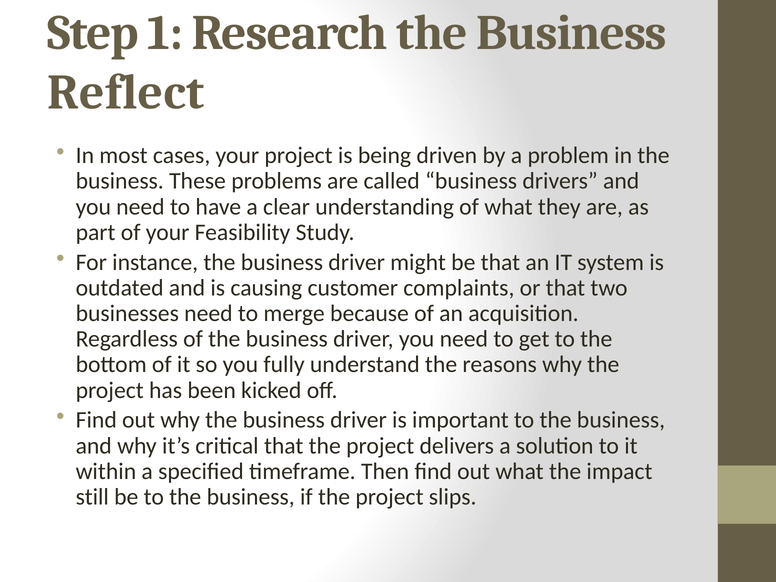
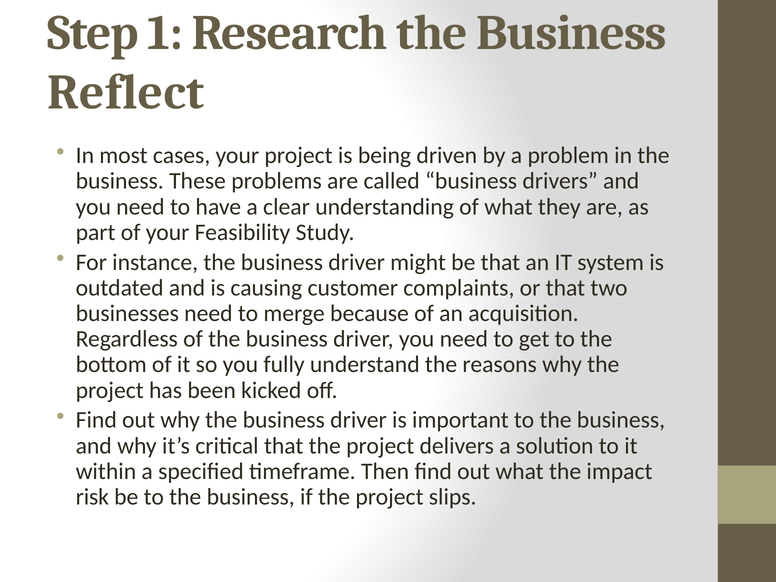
still: still -> risk
